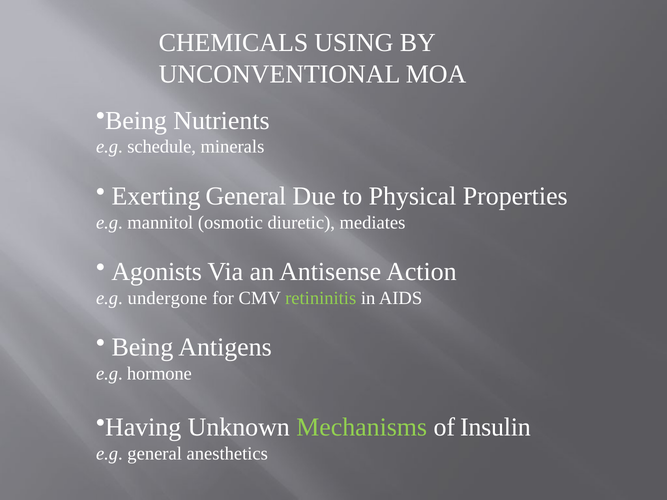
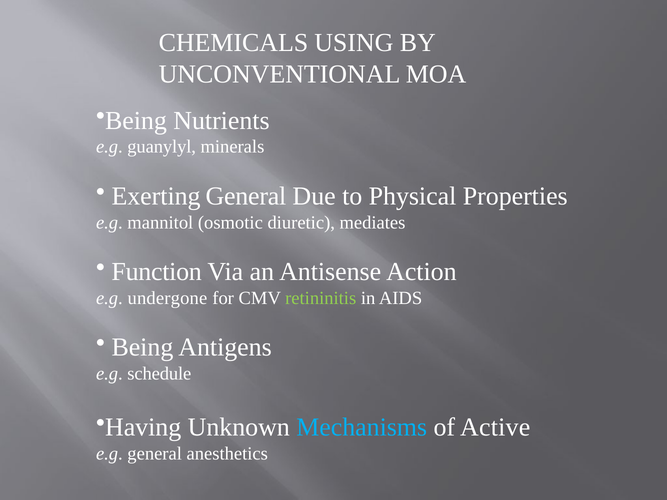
schedule: schedule -> guanylyl
Agonists: Agonists -> Function
hormone: hormone -> schedule
Mechanisms colour: light green -> light blue
Insulin: Insulin -> Active
